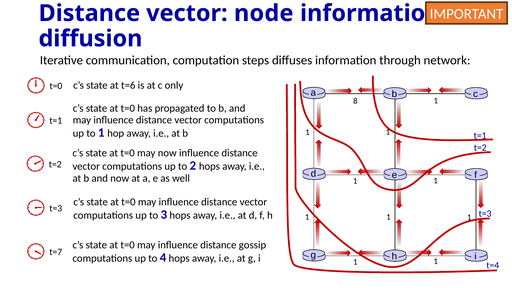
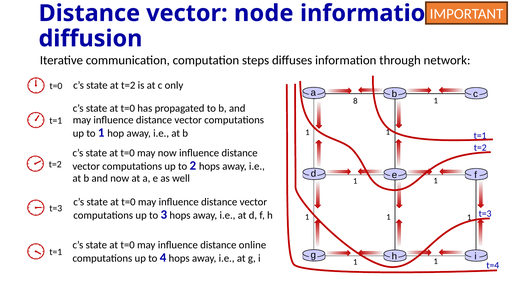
at t=6: t=6 -> t=2
gossip: gossip -> online
t=7 at (56, 252): t=7 -> t=1
